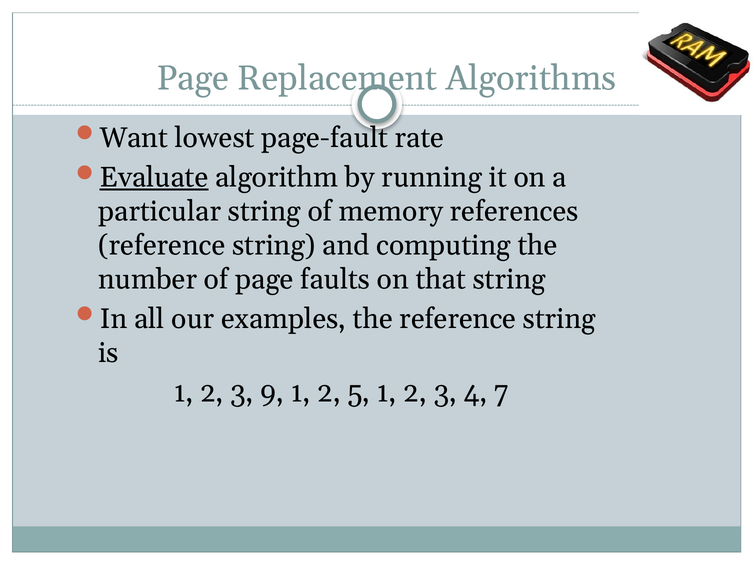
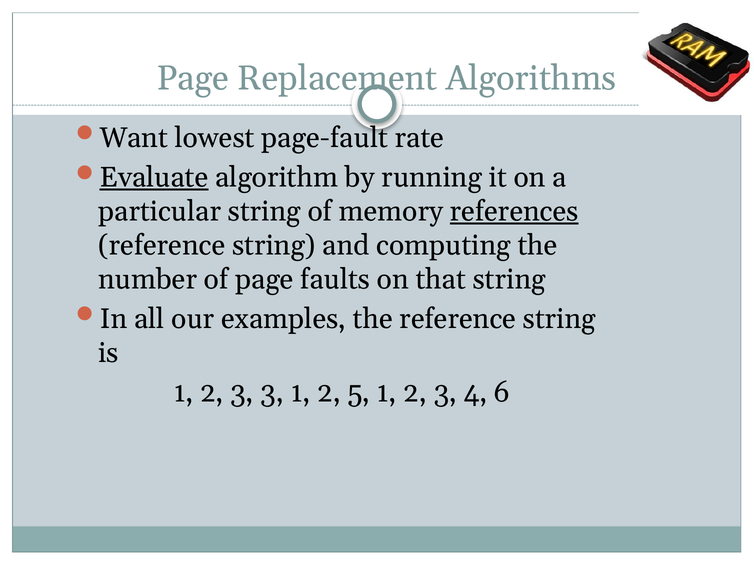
references underline: none -> present
3 9: 9 -> 3
7: 7 -> 6
